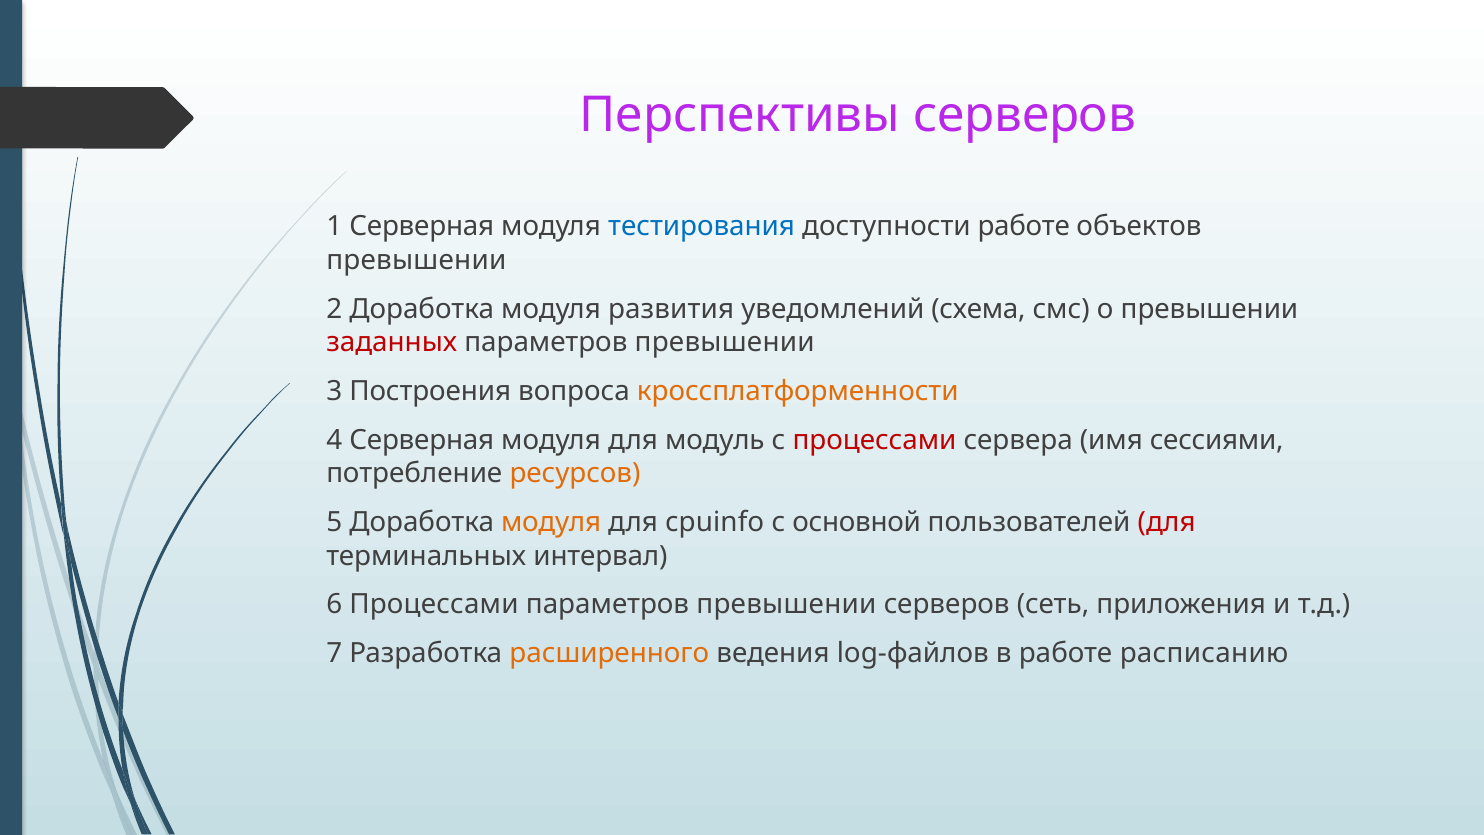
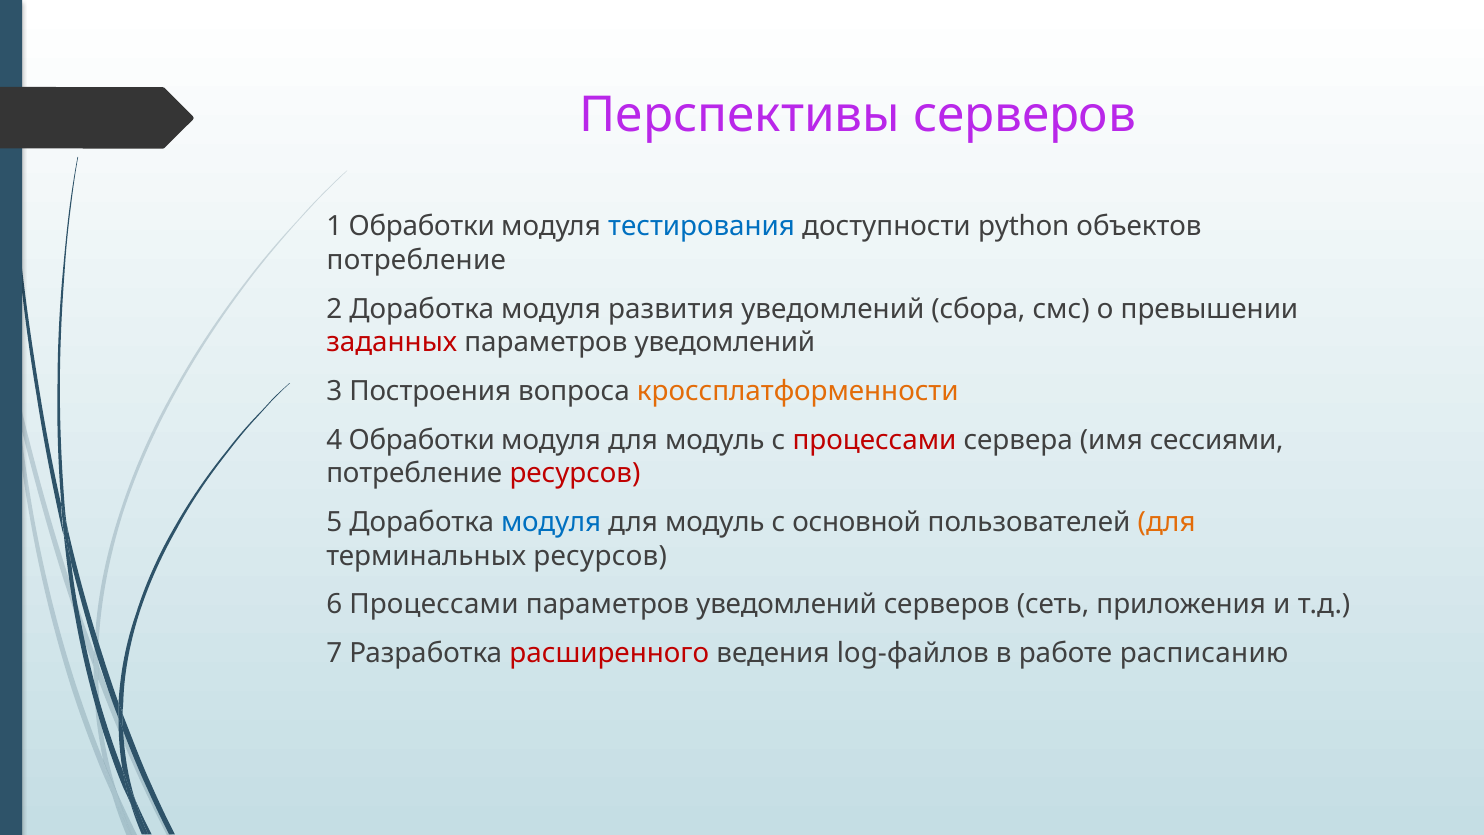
1 Серверная: Серверная -> Обработки
доступности работе: работе -> python
превышении at (416, 260): превышении -> потребление
схема: схема -> сбора
превышении at (725, 342): превышении -> уведомлений
4 Серверная: Серверная -> Обработки
ресурсов at (575, 473) colour: orange -> red
модуля at (551, 522) colour: orange -> blue
cpuinfo at (715, 522): cpuinfo -> модуль
для at (1167, 522) colour: red -> orange
терминальных интервал: интервал -> ресурсов
превышении at (786, 605): превышении -> уведомлений
расширенного colour: orange -> red
